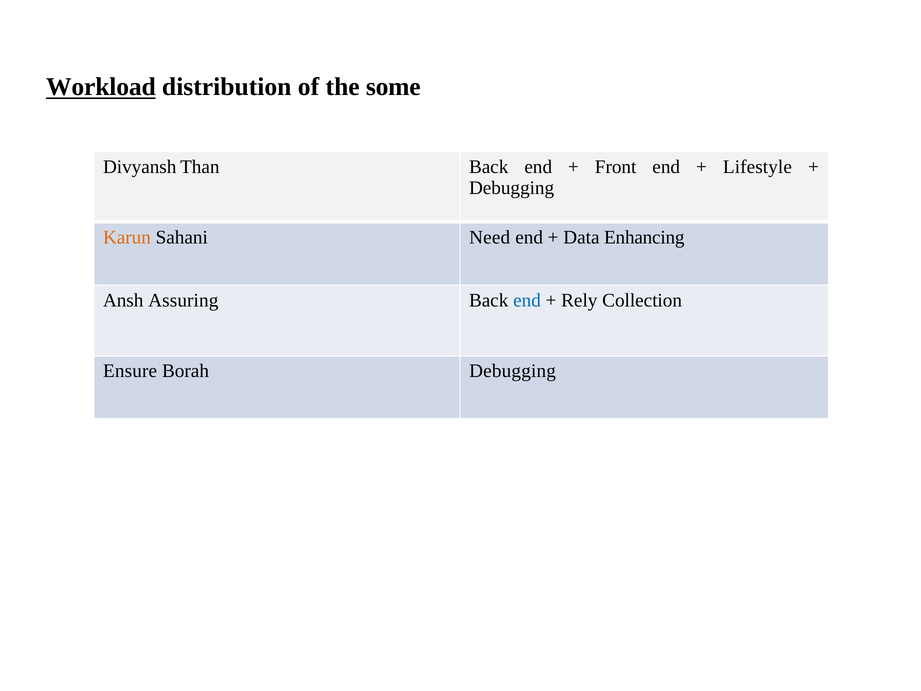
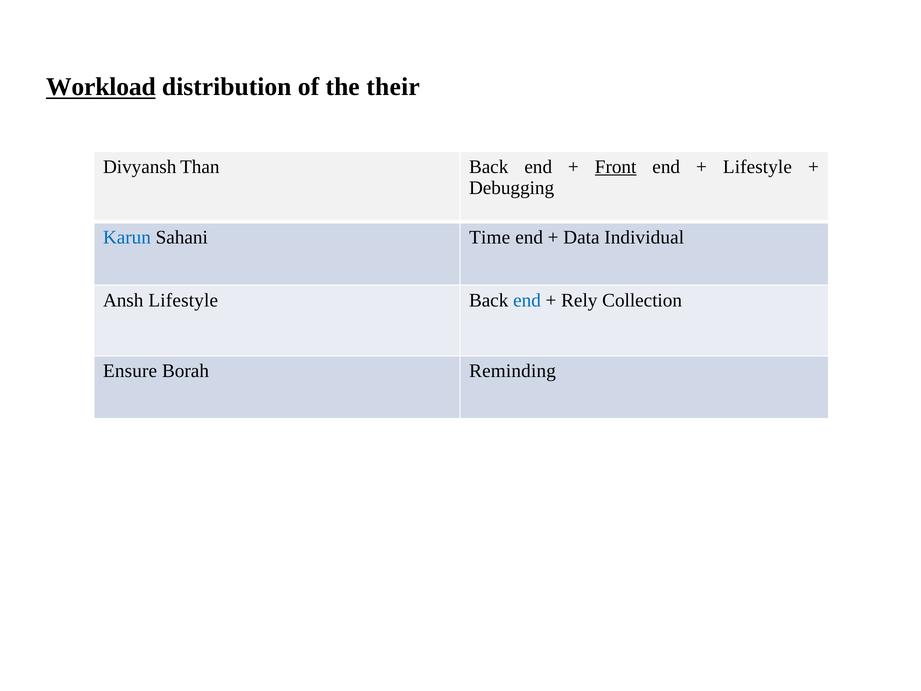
some: some -> their
Front underline: none -> present
Karun colour: orange -> blue
Need: Need -> Time
Enhancing: Enhancing -> Individual
Ansh Assuring: Assuring -> Lifestyle
Borah Debugging: Debugging -> Reminding
